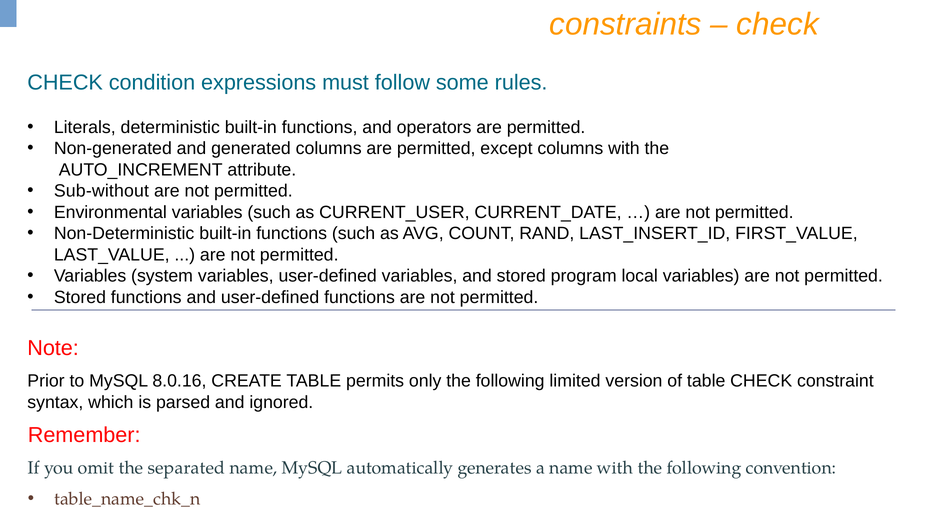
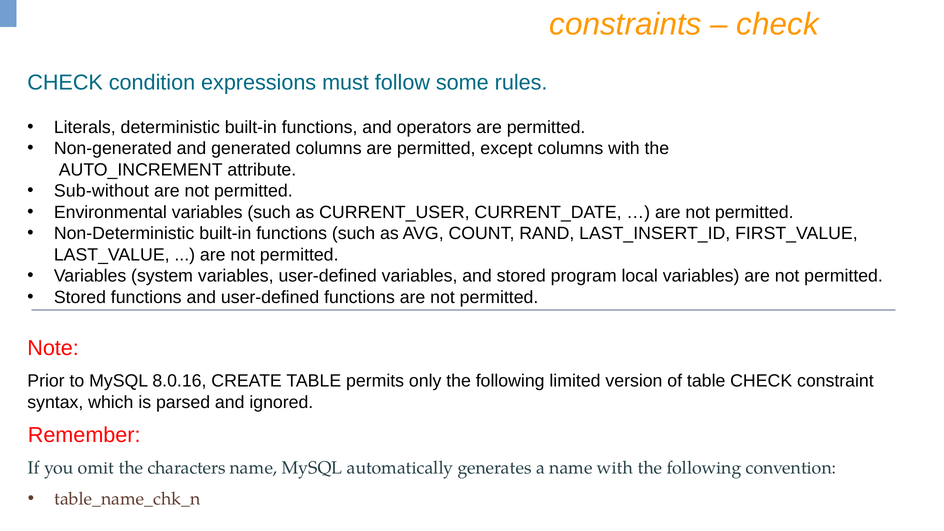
separated: separated -> characters
